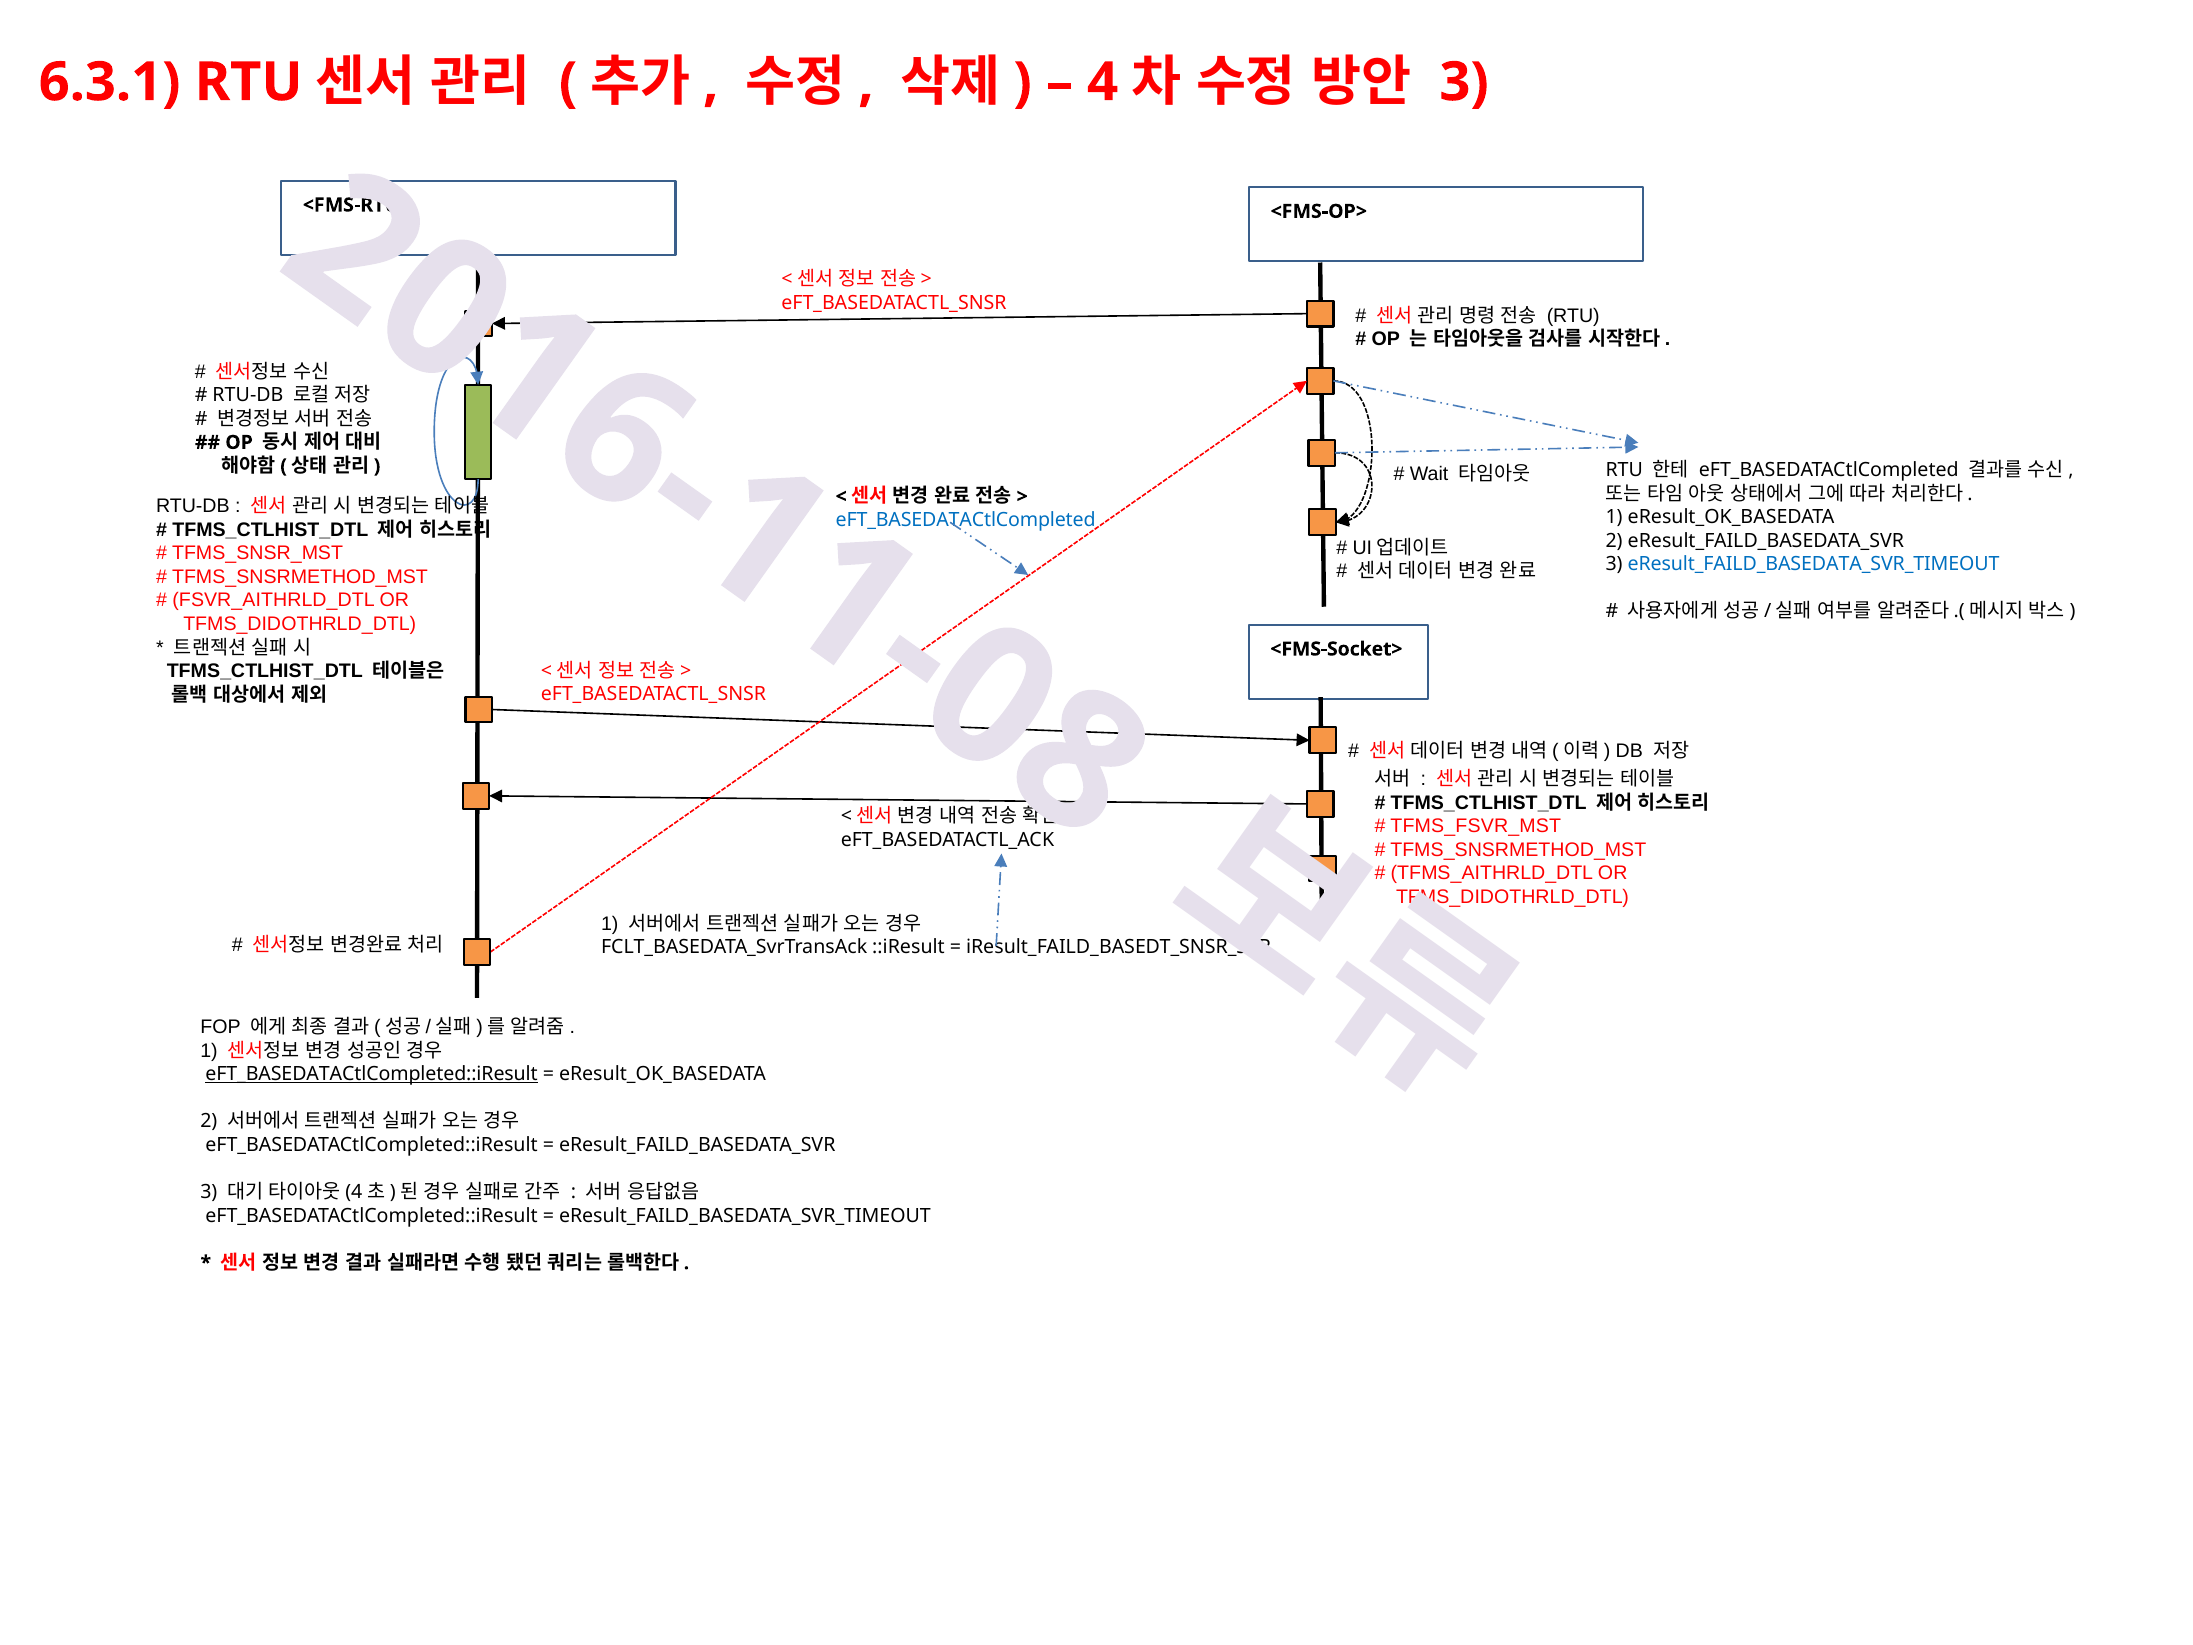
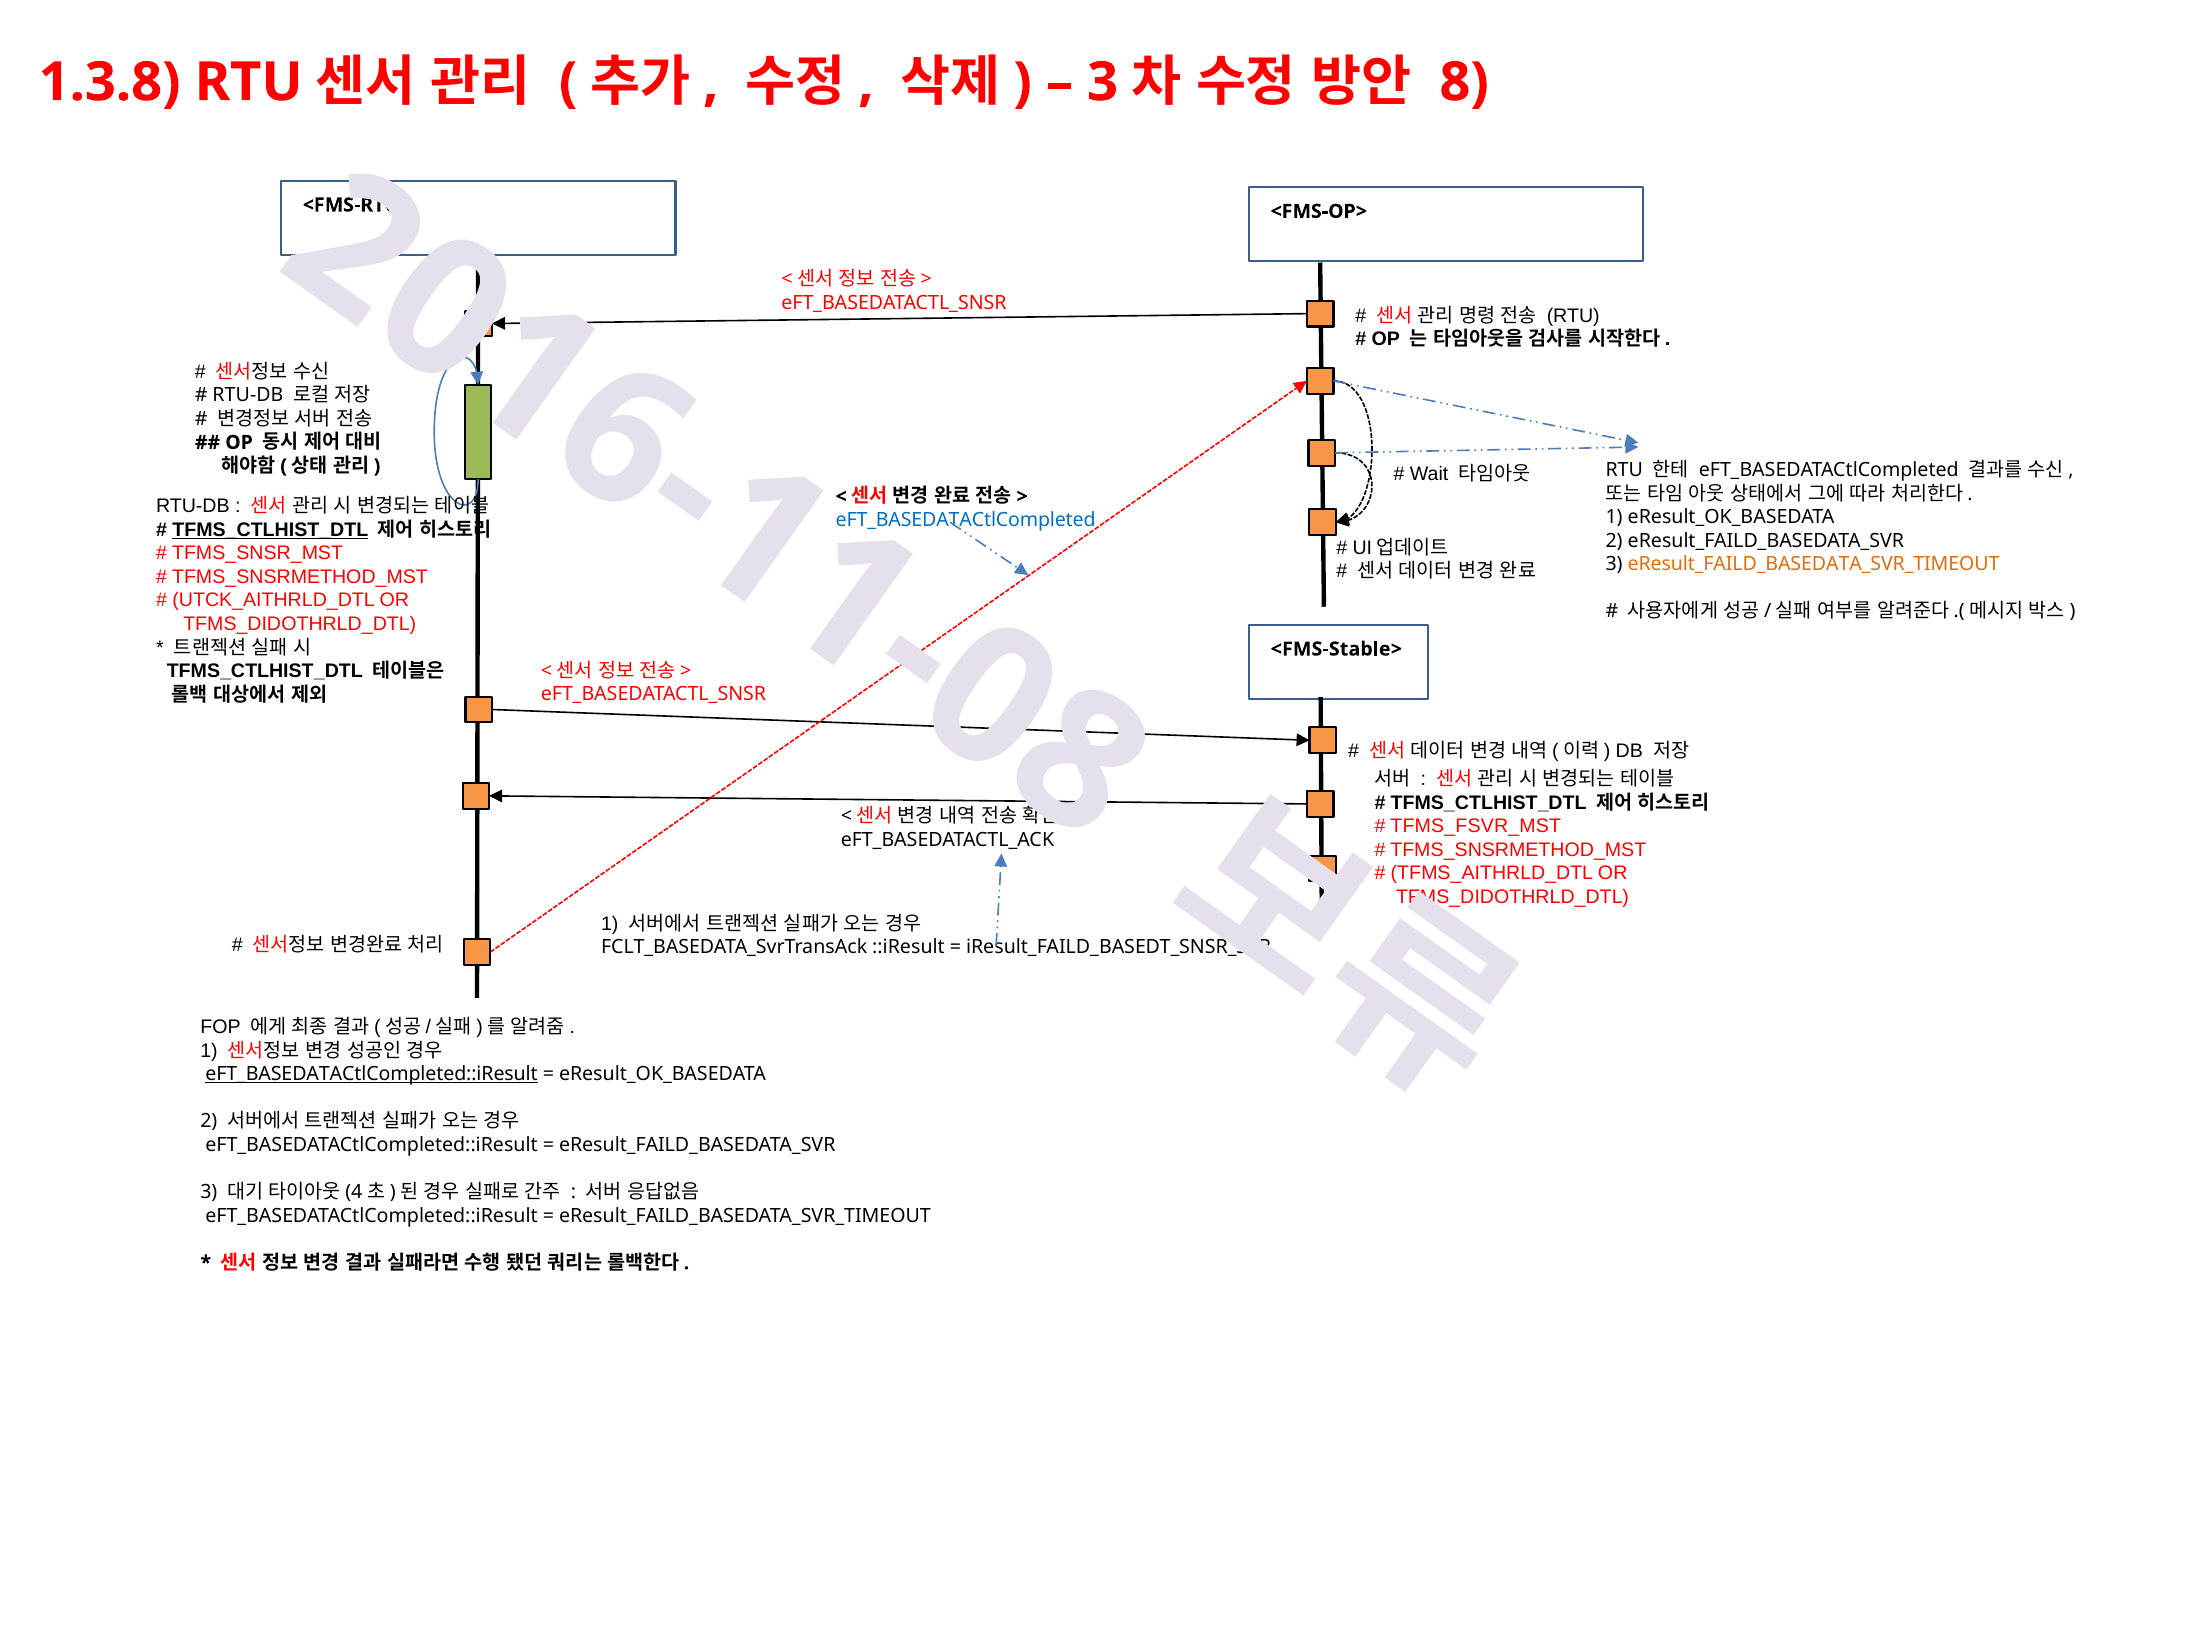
6.3.1: 6.3.1 -> 1.3.8
4 at (1103, 82): 4 -> 3
3 at (1464, 82): 3 -> 8
TFMS_CTLHIST_DTL at (270, 530) underline: none -> present
eResult_FAILD_BASEDATA_SVR_TIMEOUT at (1814, 564) colour: blue -> orange
FSVR_AITHRLD_DTL: FSVR_AITHRLD_DTL -> UTCK_AITHRLD_DTL
<FMS-Socket>: <FMS-Socket> -> <FMS-Stable>
